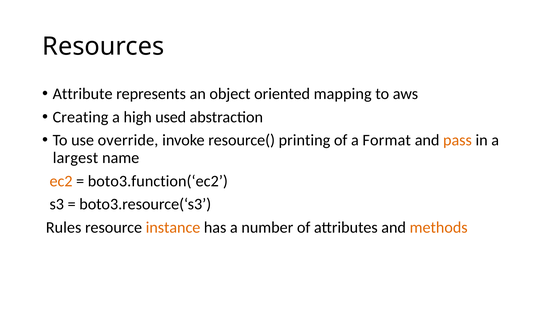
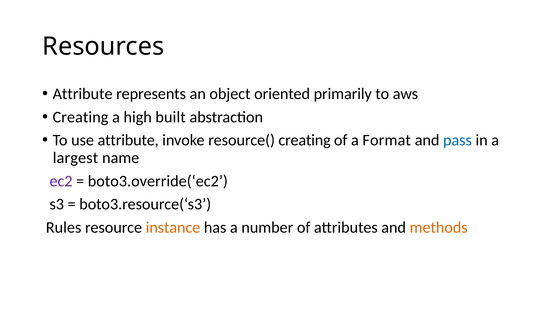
mapping: mapping -> primarily
used: used -> built
use override: override -> attribute
resource( printing: printing -> creating
pass colour: orange -> blue
ec2 colour: orange -> purple
boto3.function(‘ec2: boto3.function(‘ec2 -> boto3.override(‘ec2
